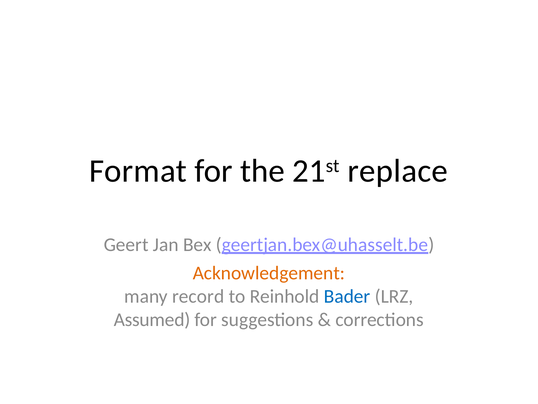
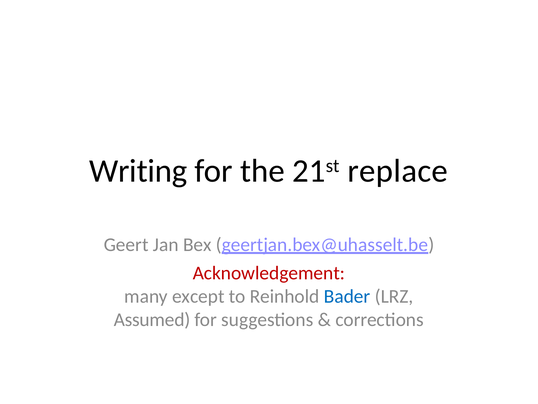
Format: Format -> Writing
Acknowledgement colour: orange -> red
record: record -> except
